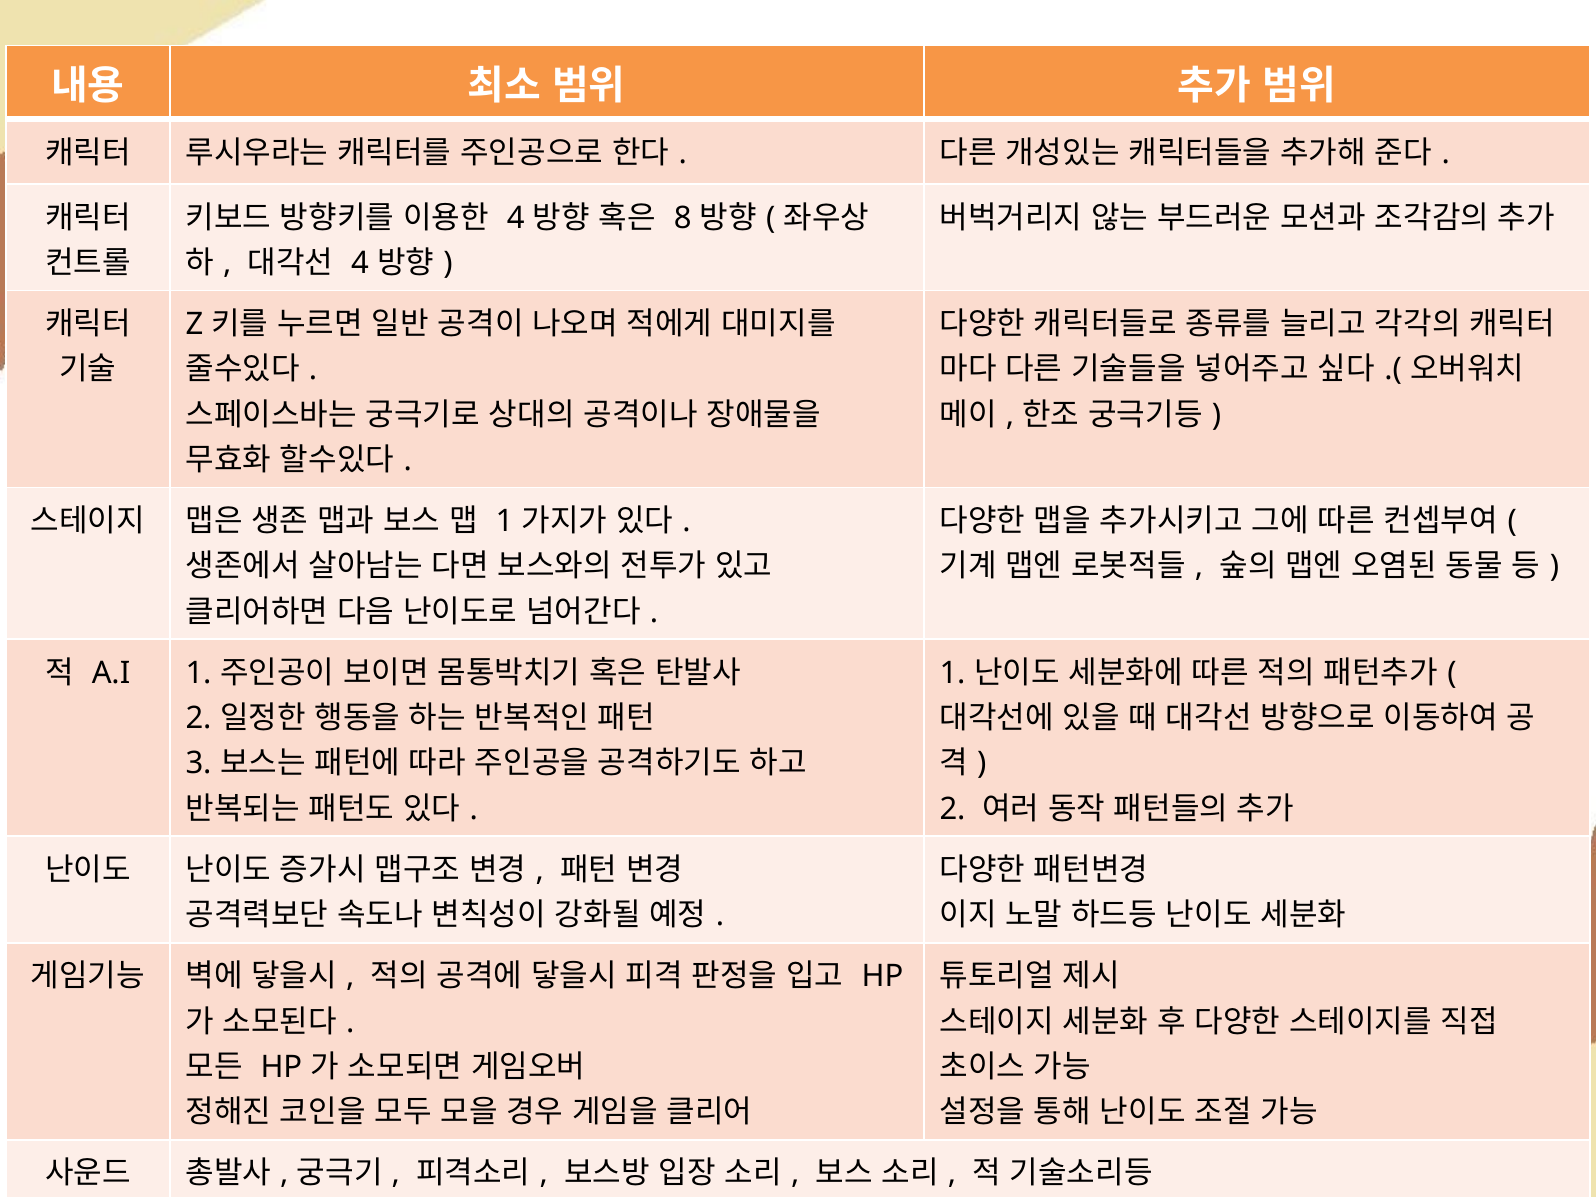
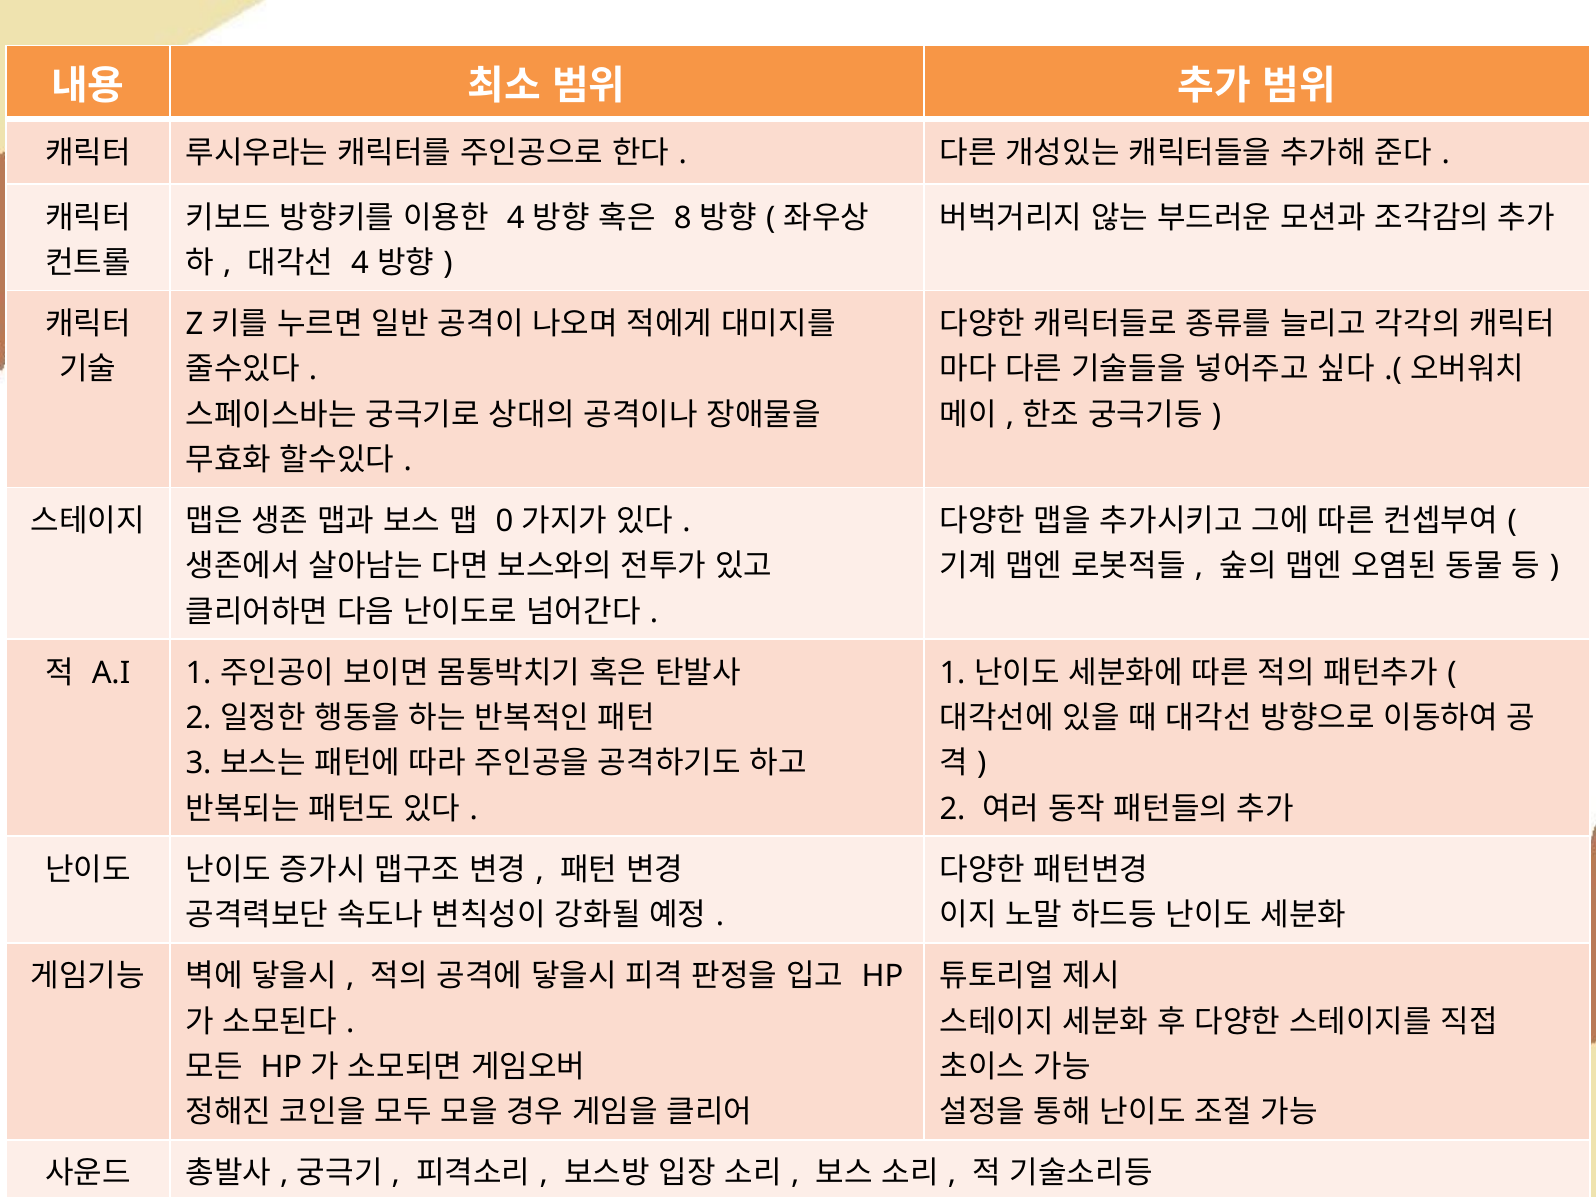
1 at (505, 521): 1 -> 0
